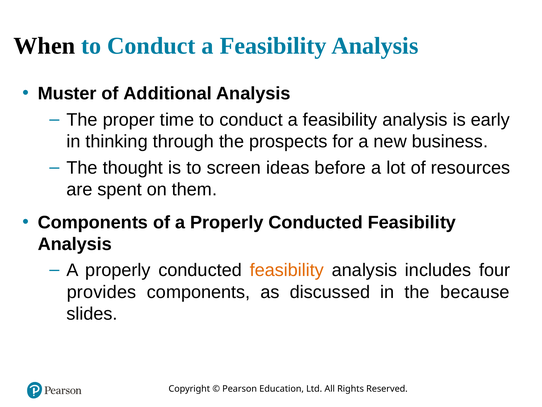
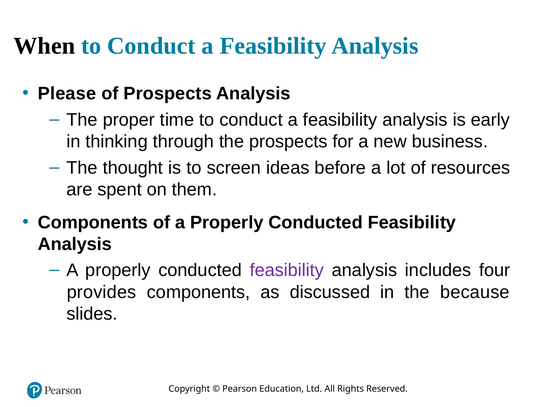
Muster: Muster -> Please
of Additional: Additional -> Prospects
feasibility at (287, 270) colour: orange -> purple
